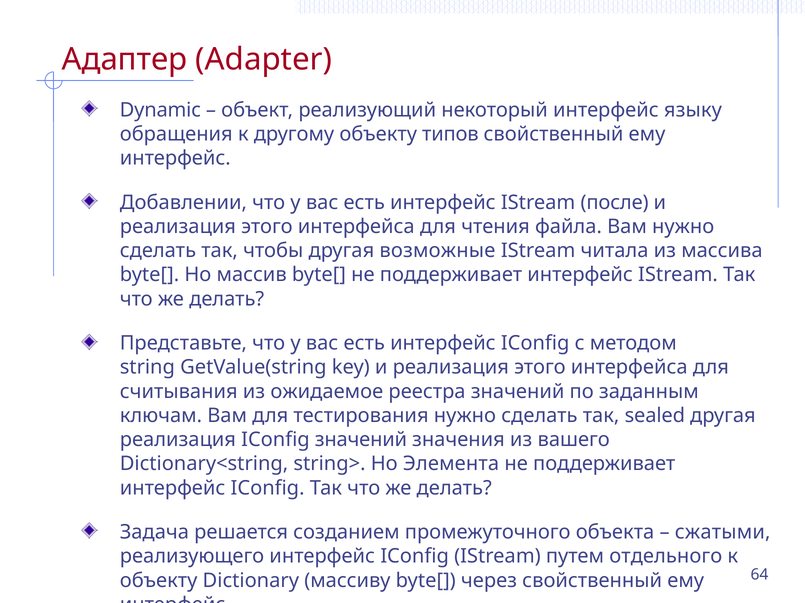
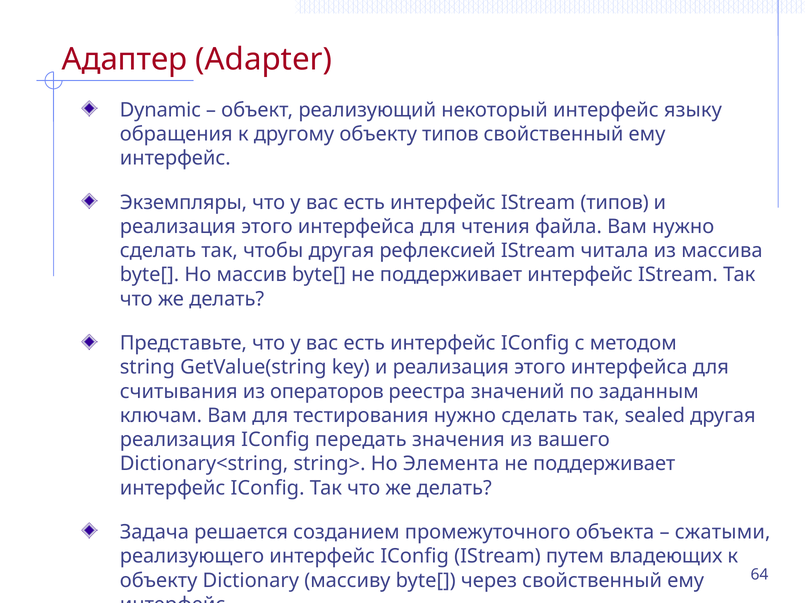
Добавлении: Добавлении -> Экземпляры
IStream после: после -> типов
возможные: возможные -> рефлексией
ожидаемое: ожидаемое -> операторов
IConfig значений: значений -> передать
отдельного: отдельного -> владеющих
